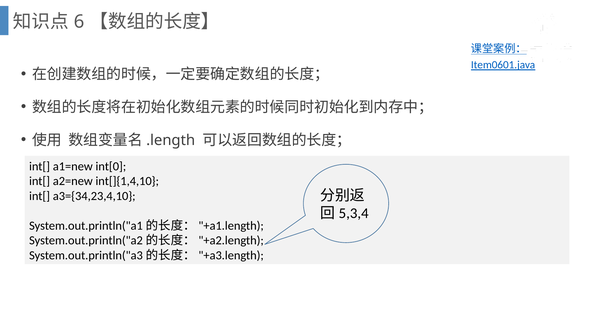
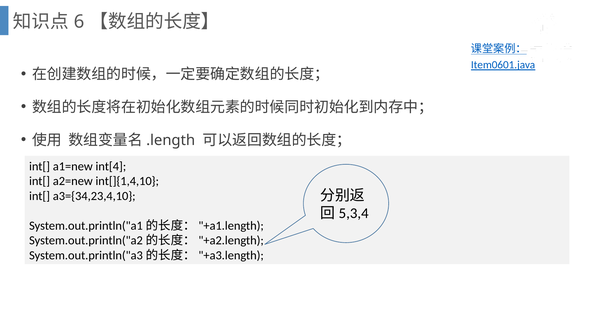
int[0: int[0 -> int[4
